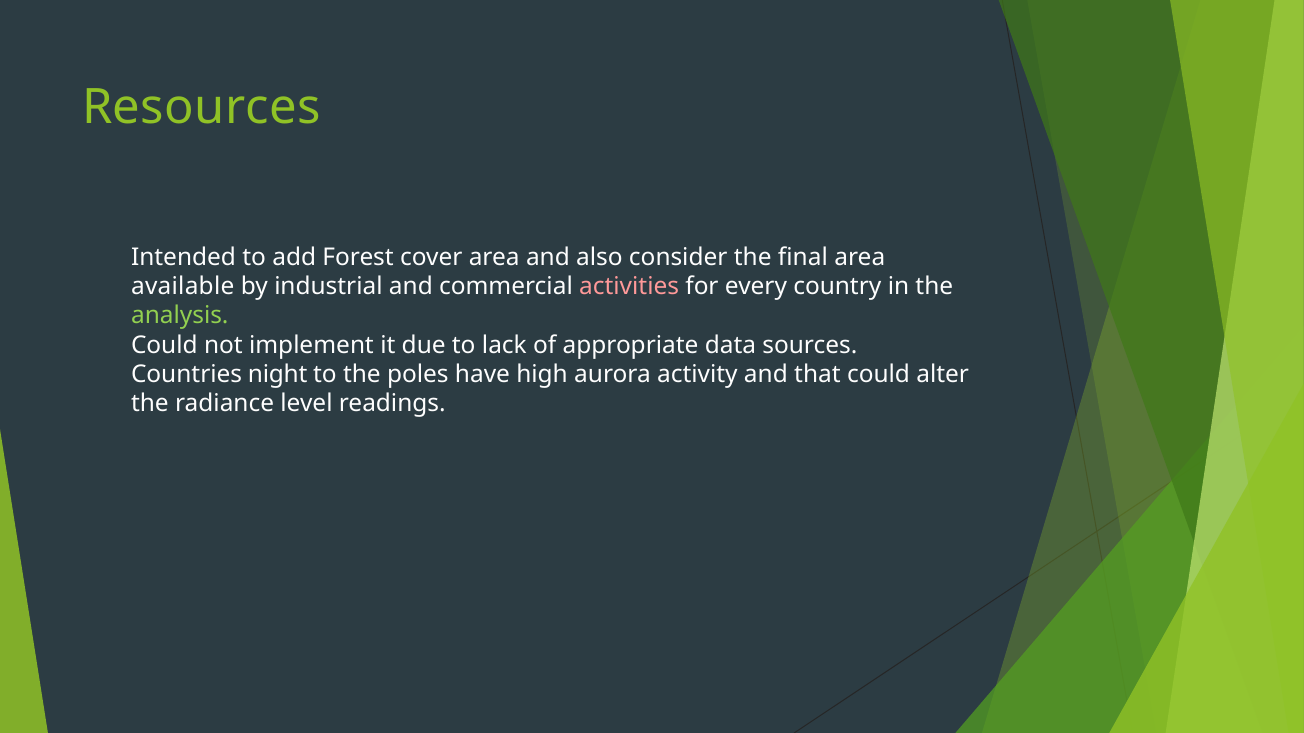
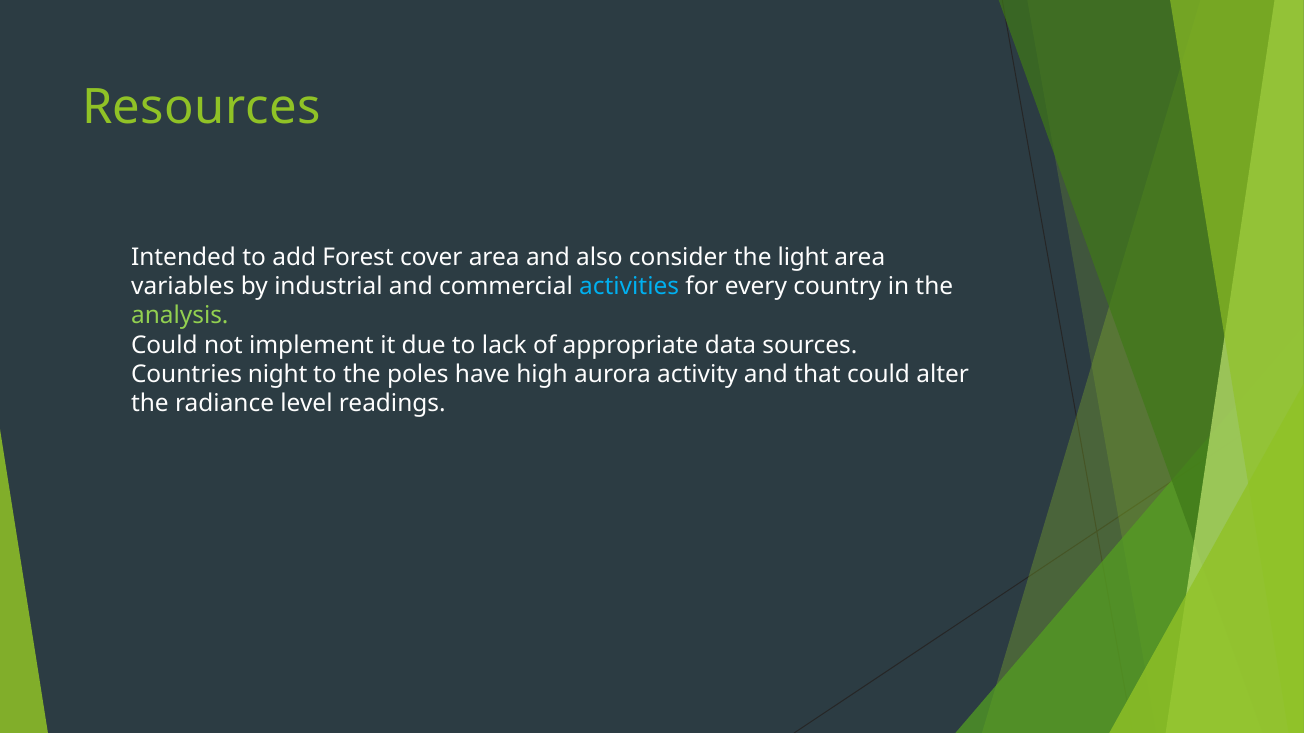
final: final -> light
available: available -> variables
activities colour: pink -> light blue
